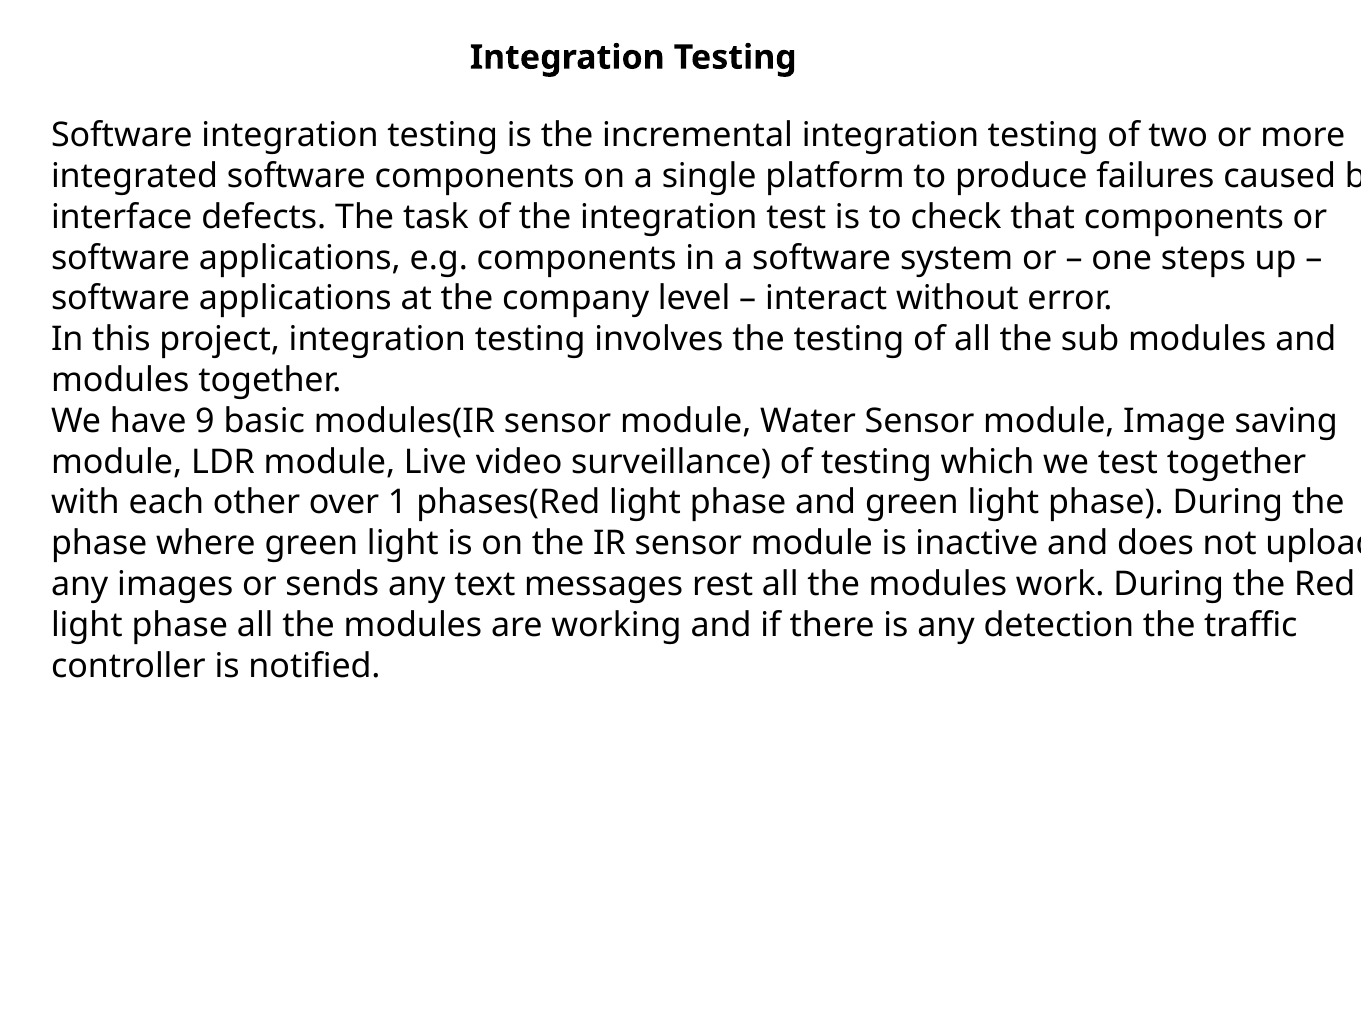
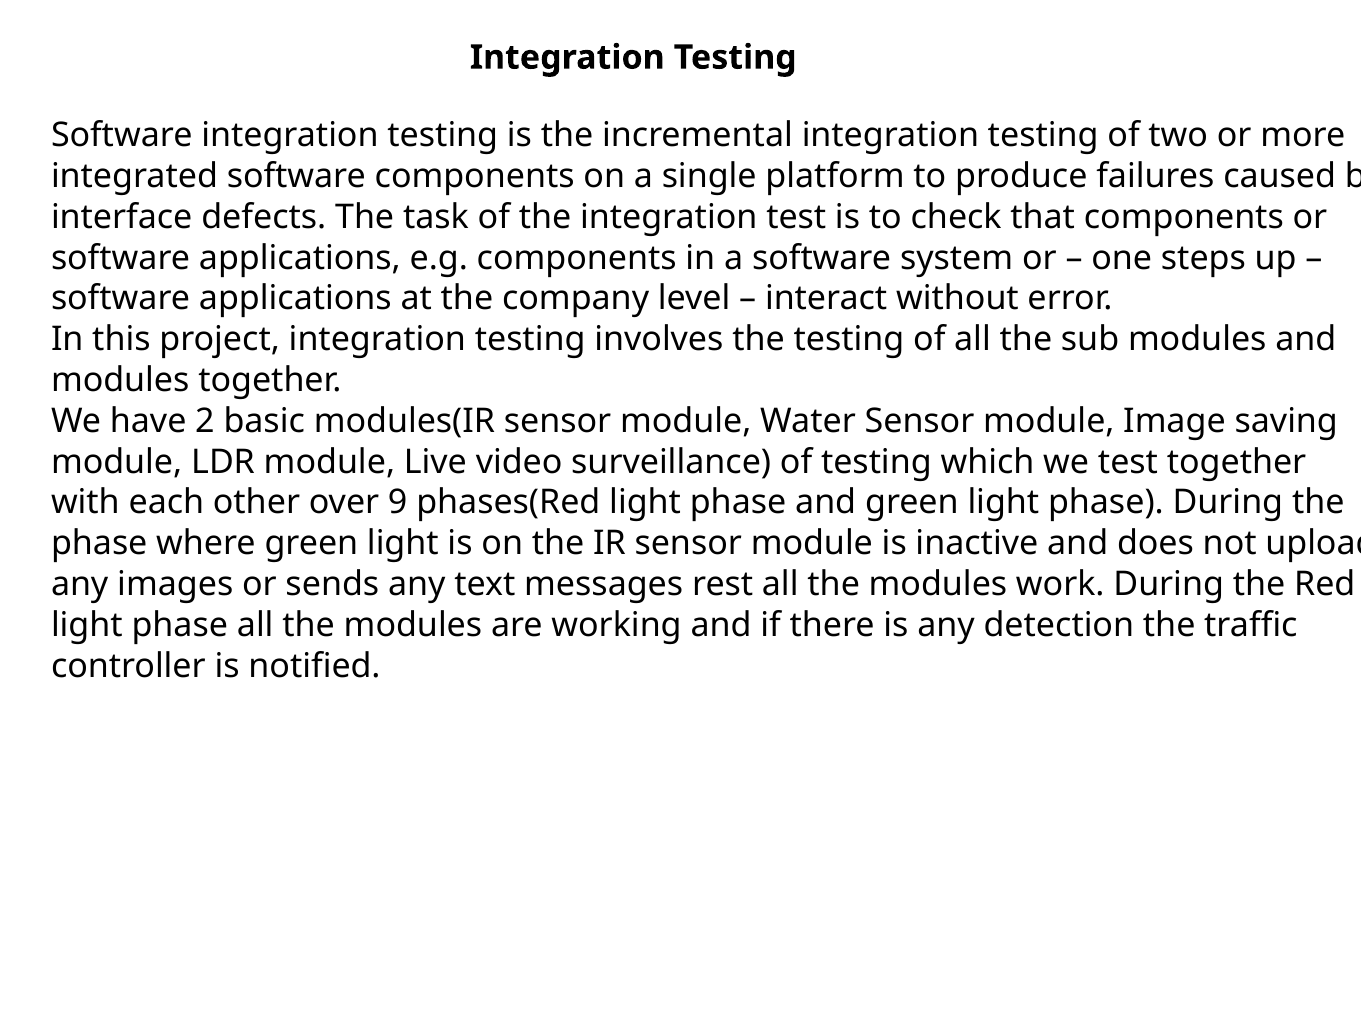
9: 9 -> 2
1: 1 -> 9
